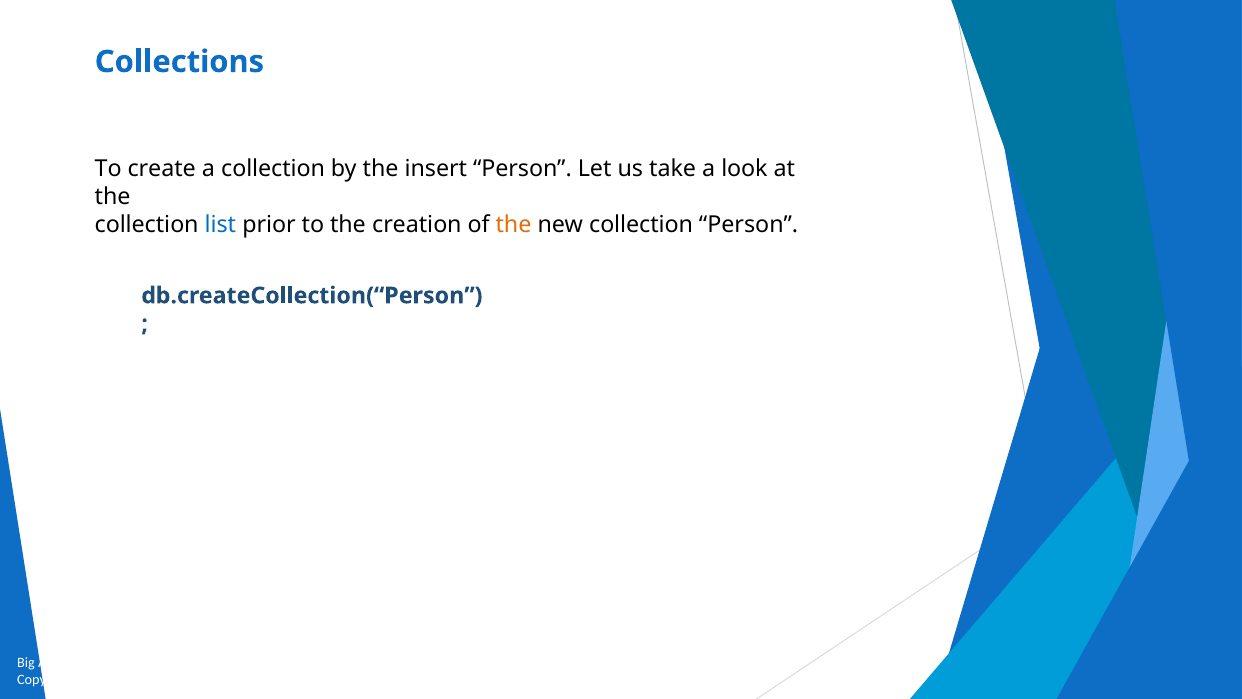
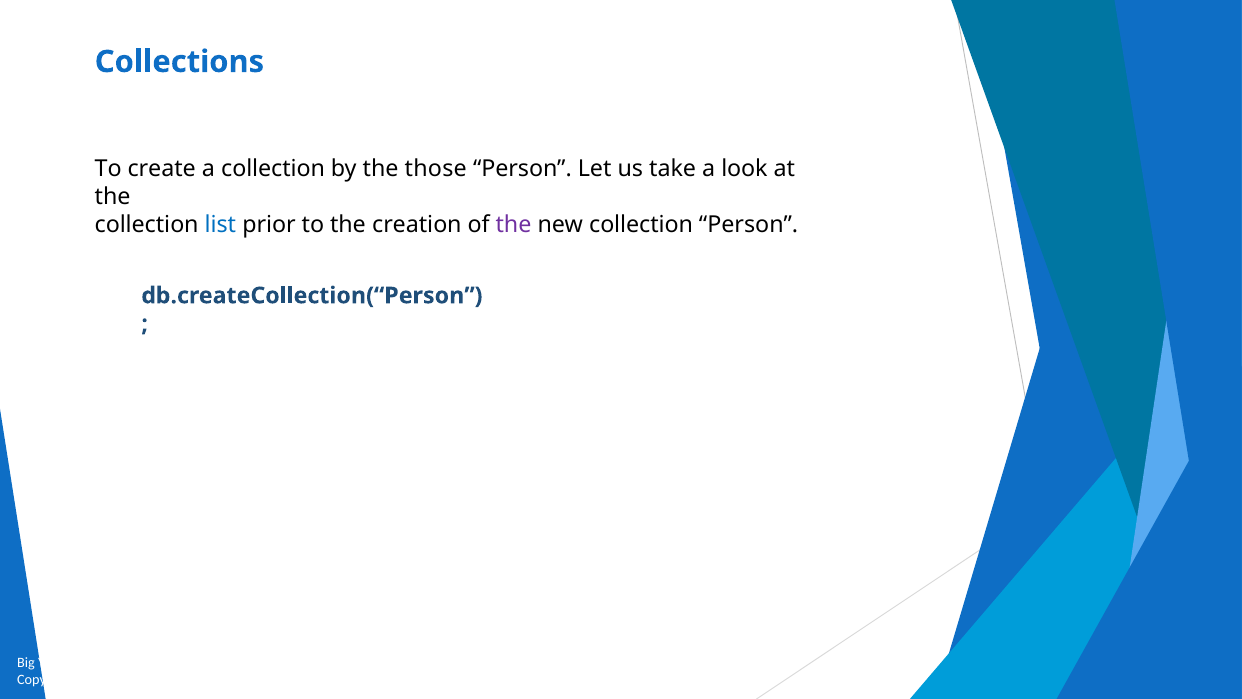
insert: insert -> those
the at (514, 225) colour: orange -> purple
Able: Able -> Year
